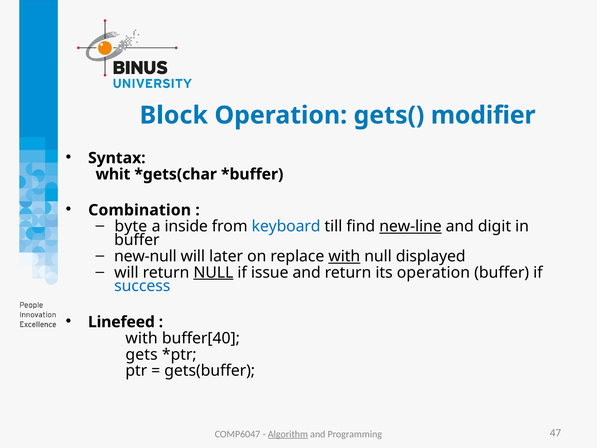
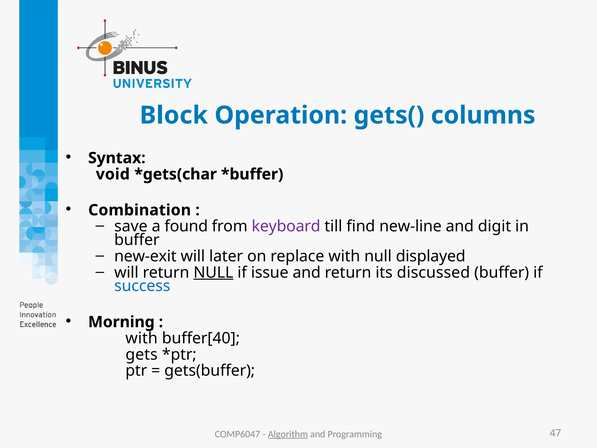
modifier: modifier -> columns
whit: whit -> void
byte: byte -> save
inside: inside -> found
keyboard colour: blue -> purple
new-line underline: present -> none
new-null: new-null -> new-exit
with at (344, 256) underline: present -> none
its operation: operation -> discussed
Linefeed: Linefeed -> Morning
